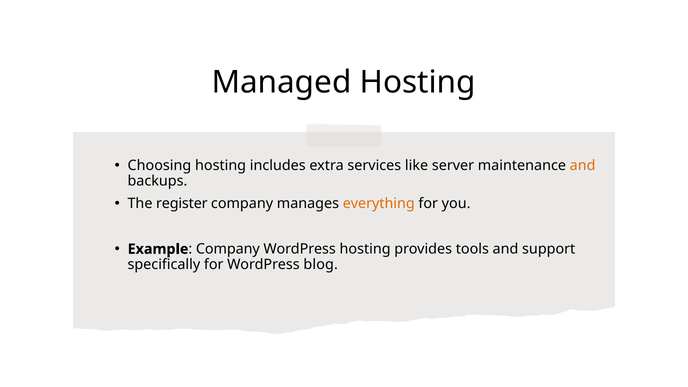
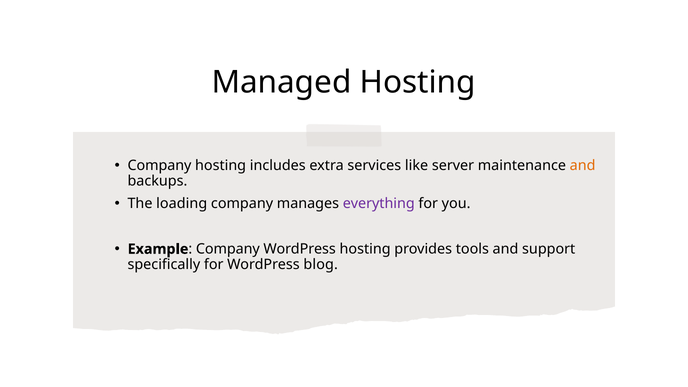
Choosing at (159, 166): Choosing -> Company
register: register -> loading
everything colour: orange -> purple
